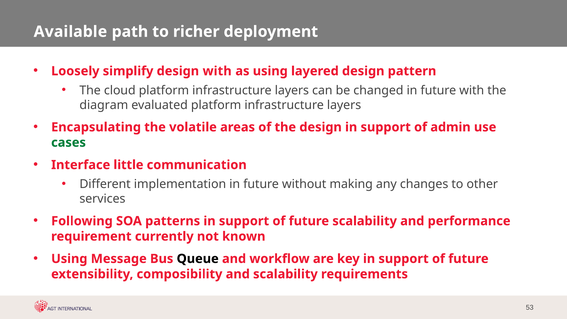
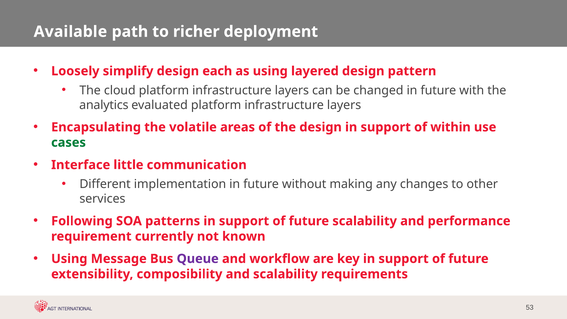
design with: with -> each
diagram: diagram -> analytics
admin: admin -> within
Queue colour: black -> purple
